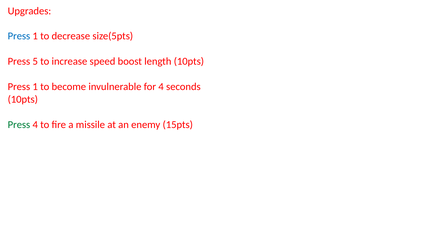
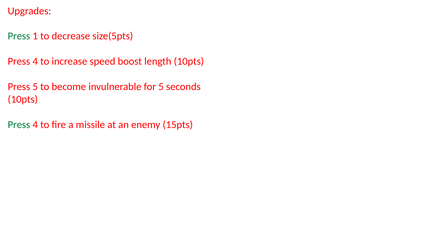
Press at (19, 36) colour: blue -> green
5 at (35, 62): 5 -> 4
1 at (35, 87): 1 -> 5
for 4: 4 -> 5
